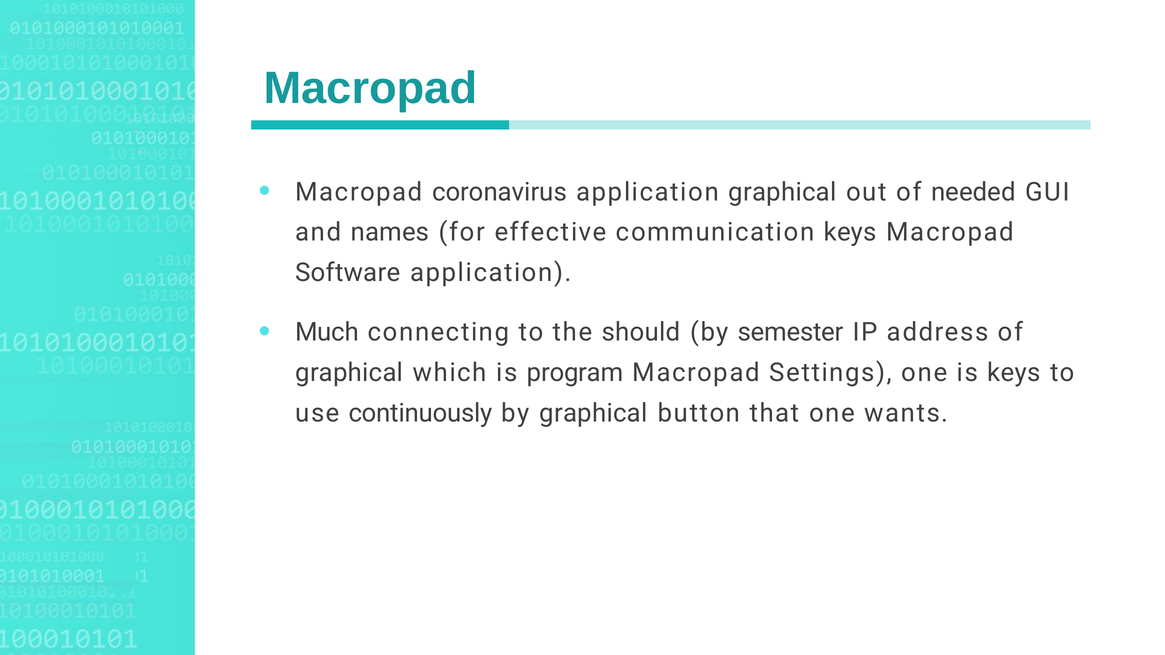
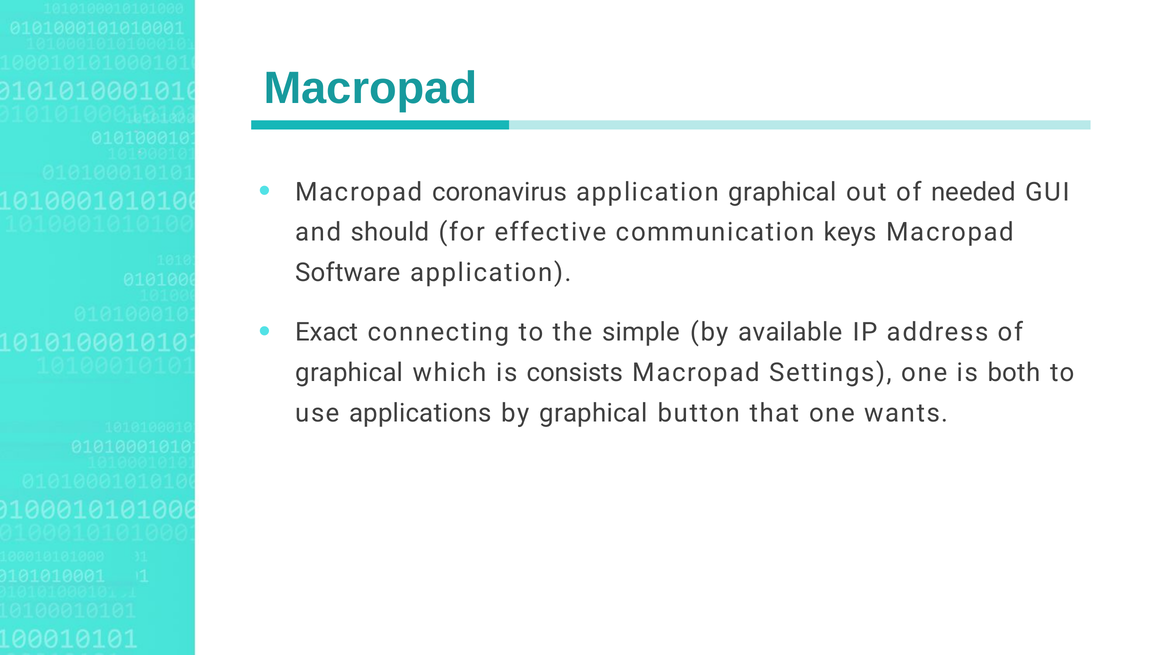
names: names -> should
Much: Much -> Exact
should: should -> simple
semester: semester -> available
program: program -> consists
is keys: keys -> both
continuously: continuously -> applications
